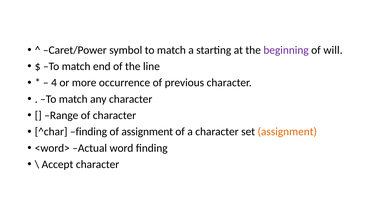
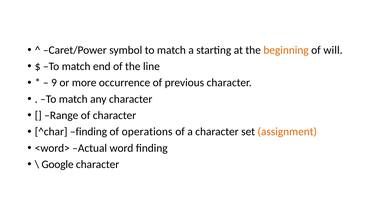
beginning colour: purple -> orange
4: 4 -> 9
of assignment: assignment -> operations
Accept: Accept -> Google
